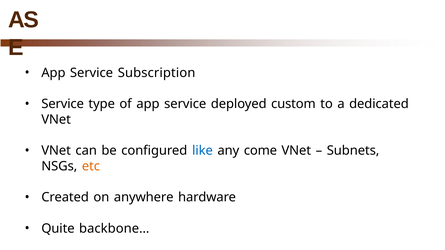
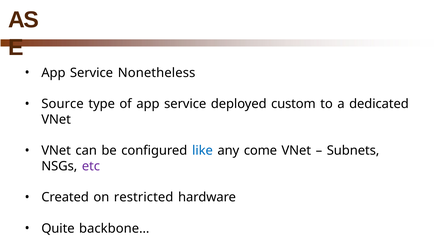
Subscription: Subscription -> Nonetheless
Service at (63, 104): Service -> Source
etc colour: orange -> purple
anywhere: anywhere -> restricted
